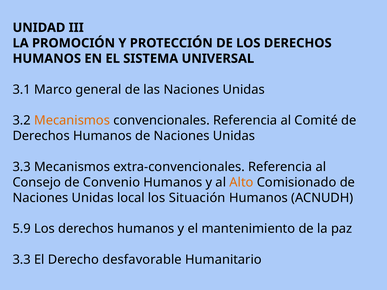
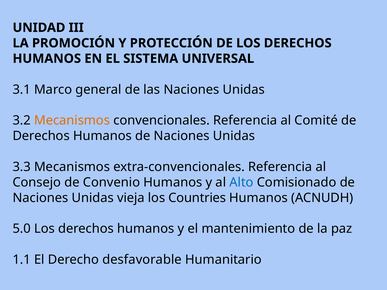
Alto colour: orange -> blue
local: local -> vieja
Situación: Situación -> Countries
5.9: 5.9 -> 5.0
3.3 at (22, 260): 3.3 -> 1.1
